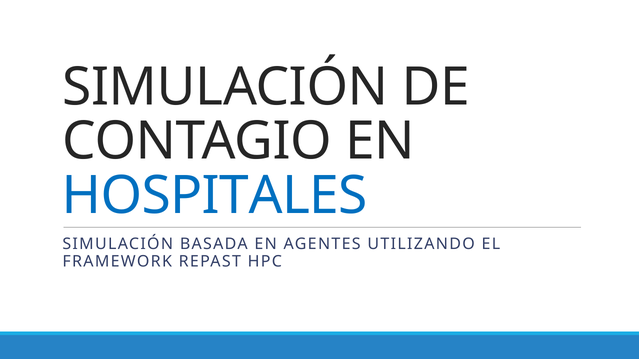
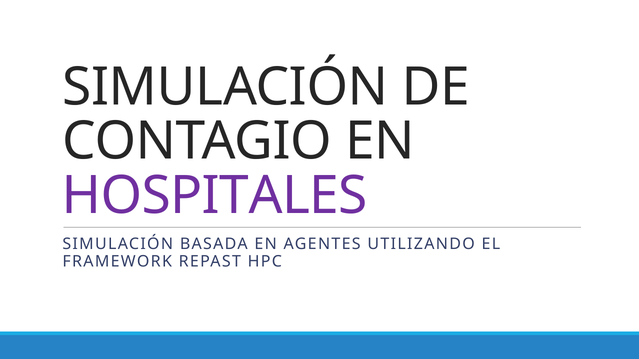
HOSPITALES colour: blue -> purple
